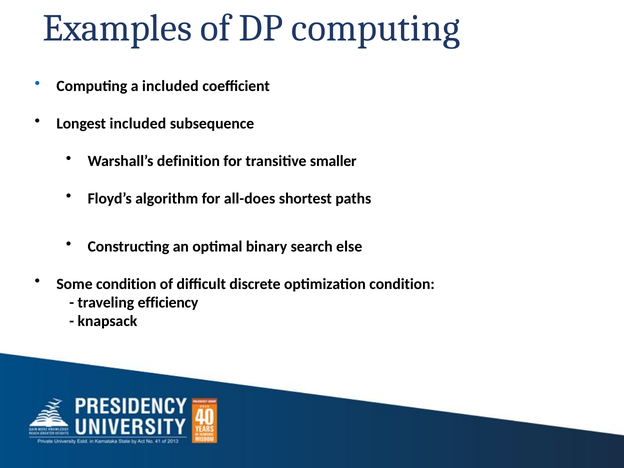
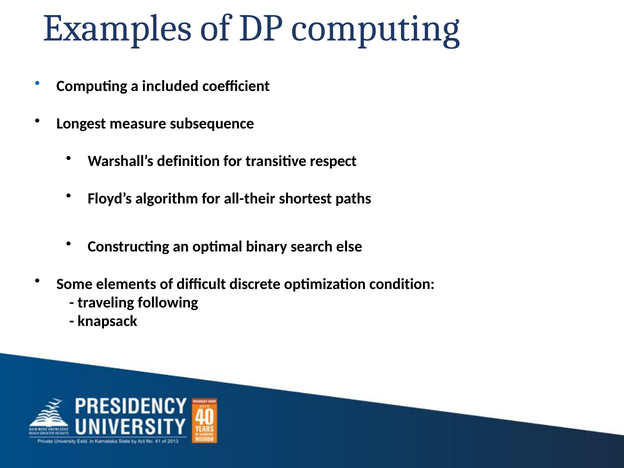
Longest included: included -> measure
smaller: smaller -> respect
all-does: all-does -> all-their
Some condition: condition -> elements
efficiency: efficiency -> following
